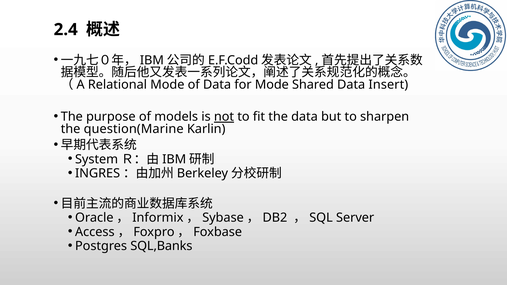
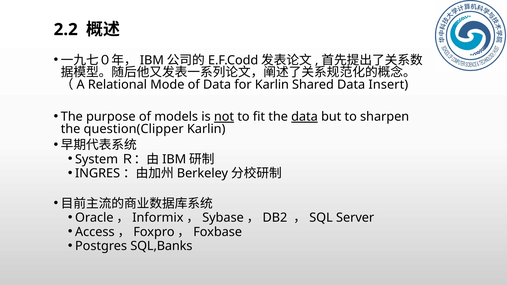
2.4: 2.4 -> 2.2
for Mode: Mode -> Karlin
data at (304, 117) underline: none -> present
question(Marine: question(Marine -> question(Clipper
